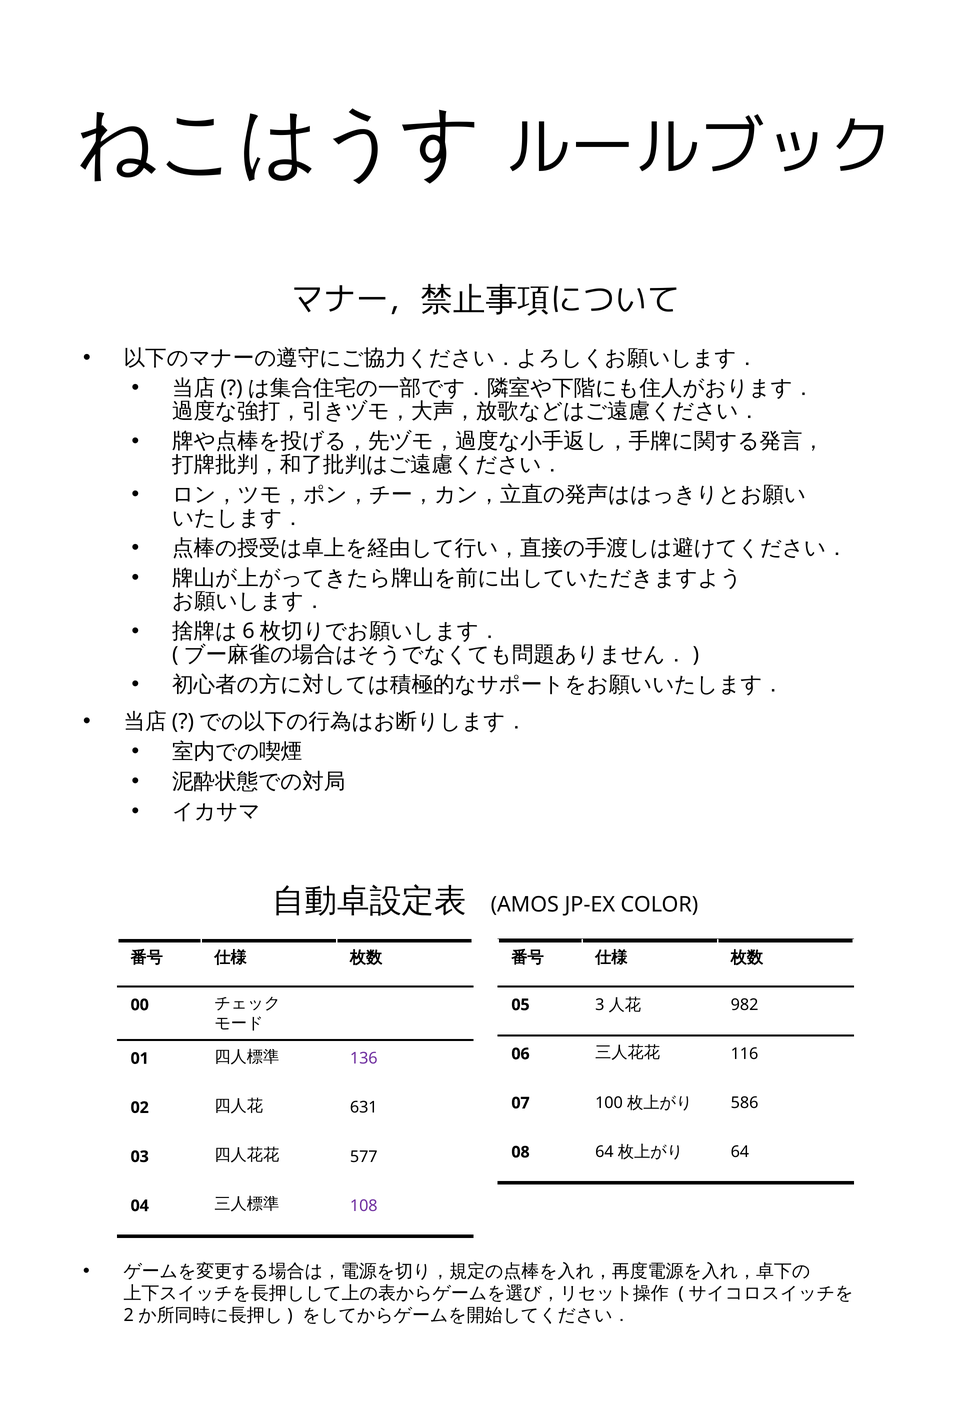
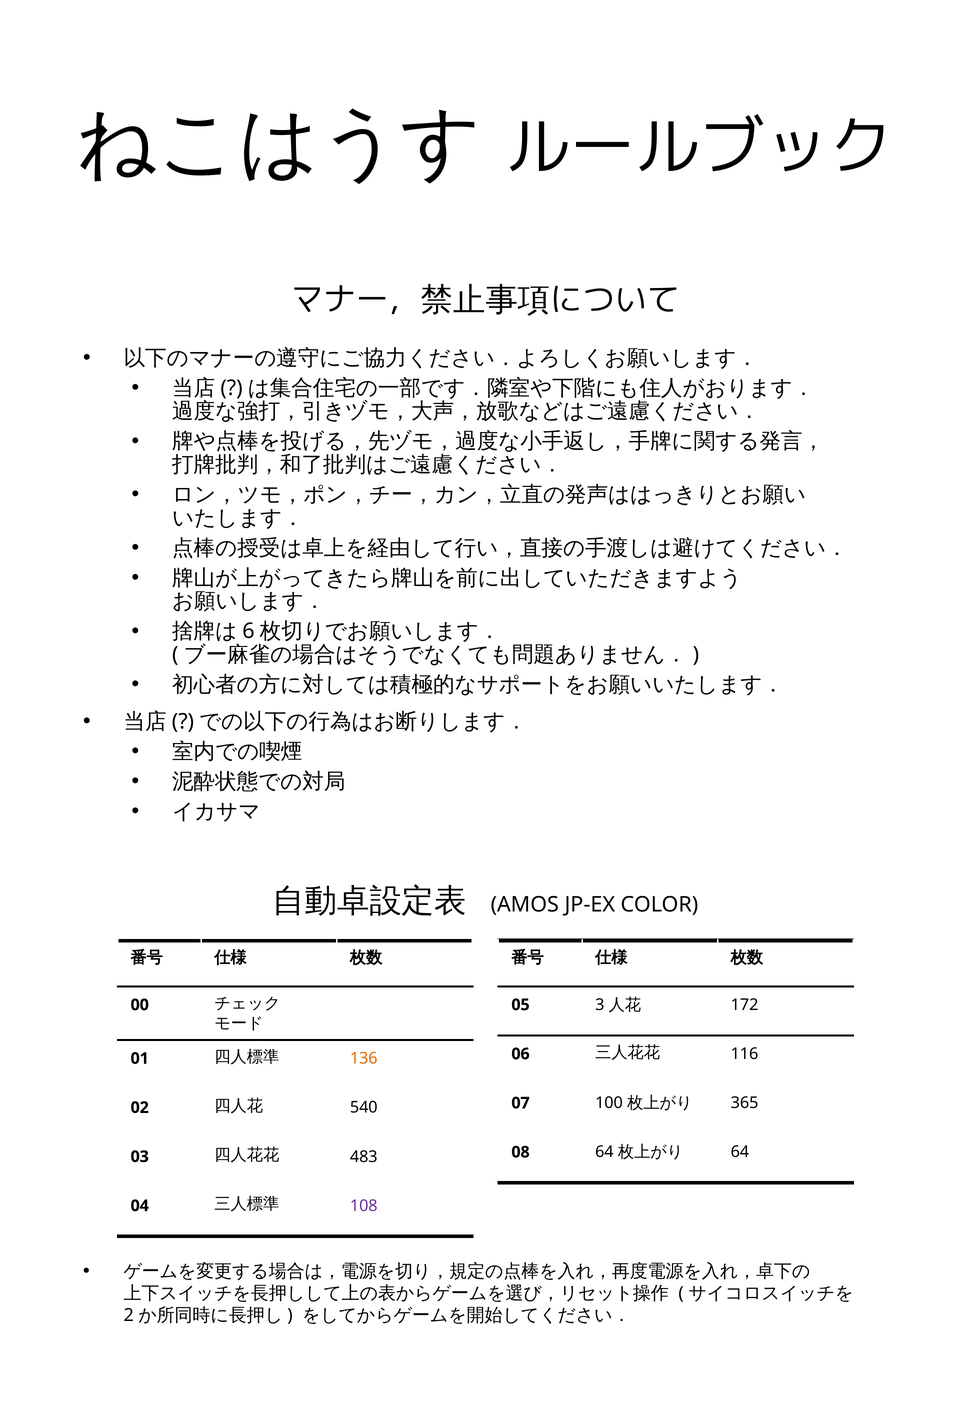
982: 982 -> 172
136 colour: purple -> orange
586: 586 -> 365
631: 631 -> 540
577: 577 -> 483
